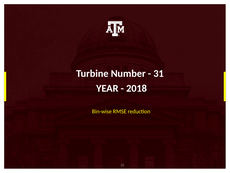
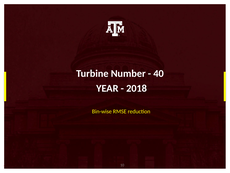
31: 31 -> 40
